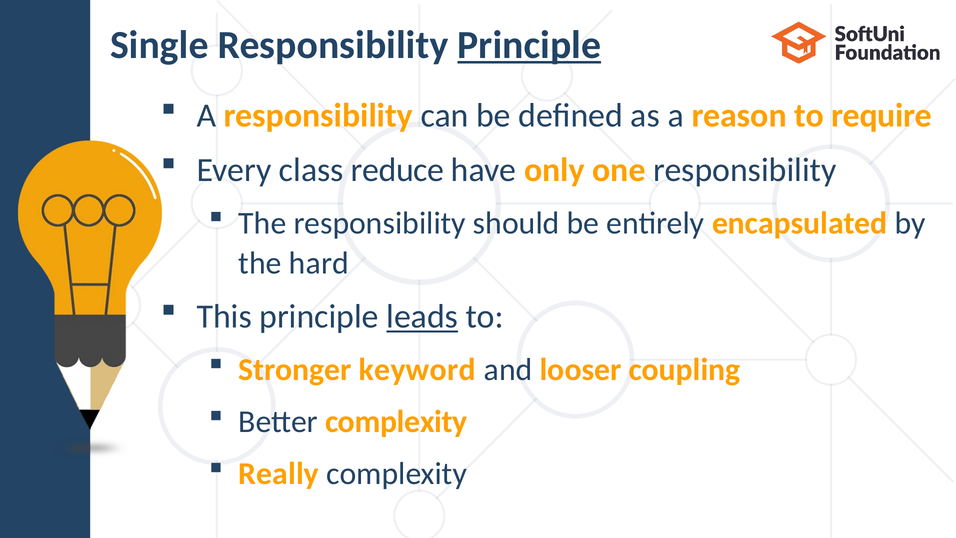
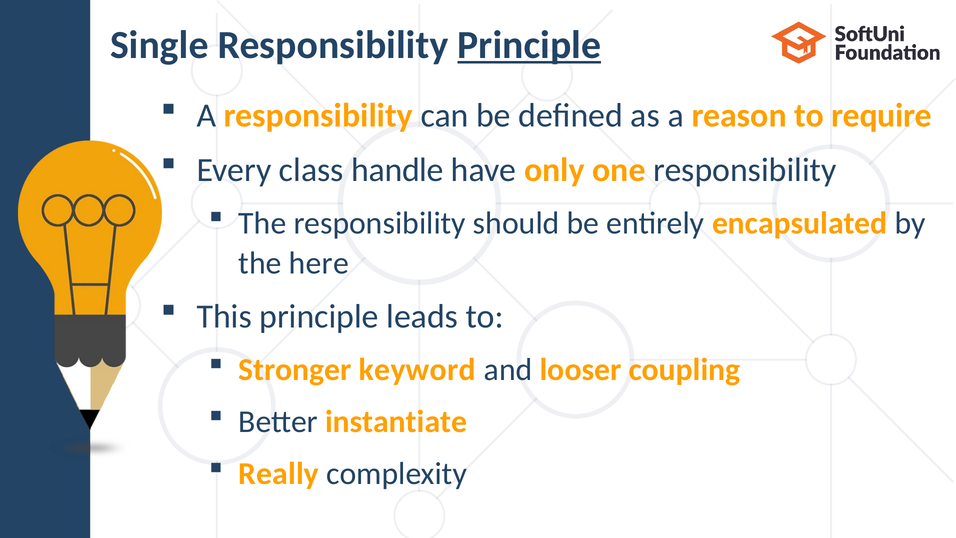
reduce: reduce -> handle
hard: hard -> here
leads underline: present -> none
Better complexity: complexity -> instantiate
